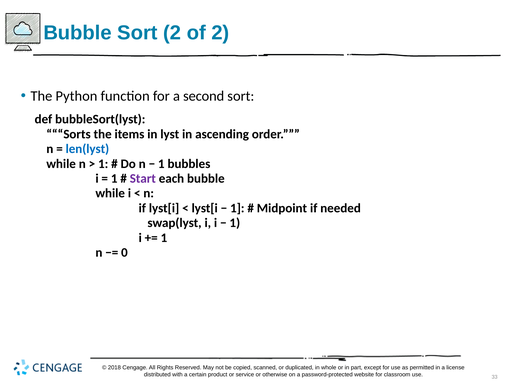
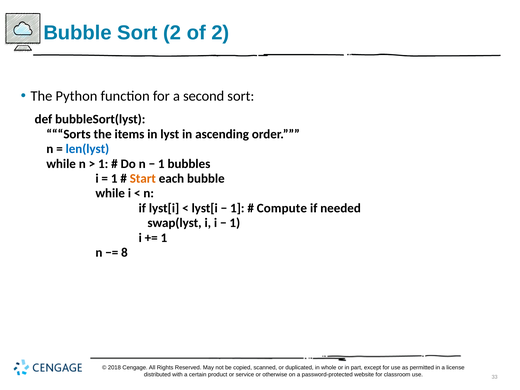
Start colour: purple -> orange
Midpoint: Midpoint -> Compute
0: 0 -> 8
